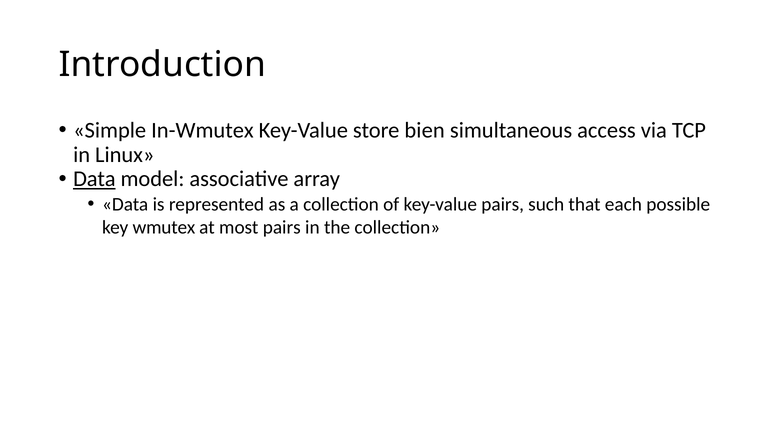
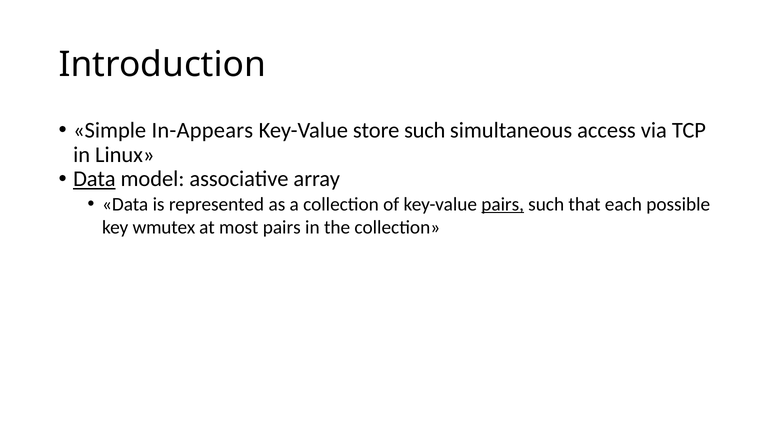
In-Wmutex: In-Wmutex -> In-Appears
store bien: bien -> such
pairs at (503, 204) underline: none -> present
